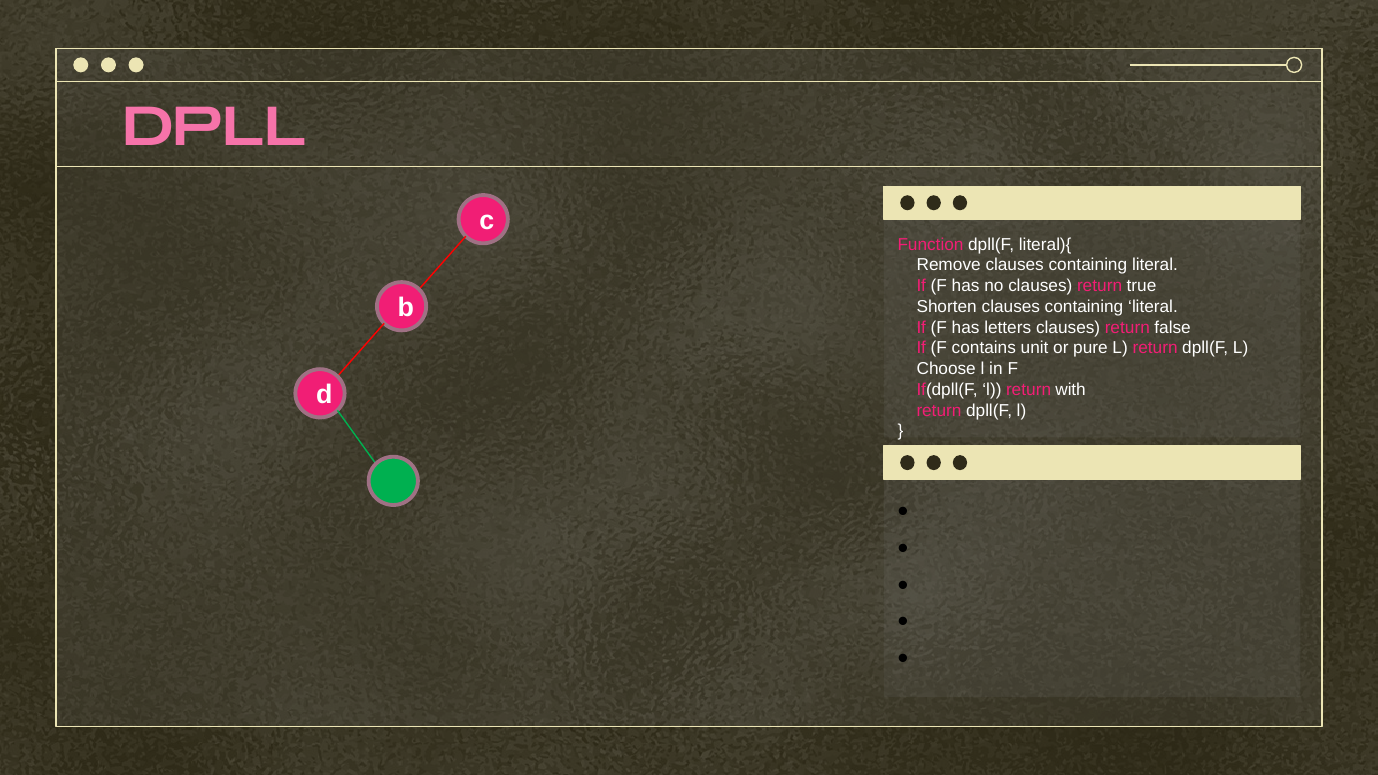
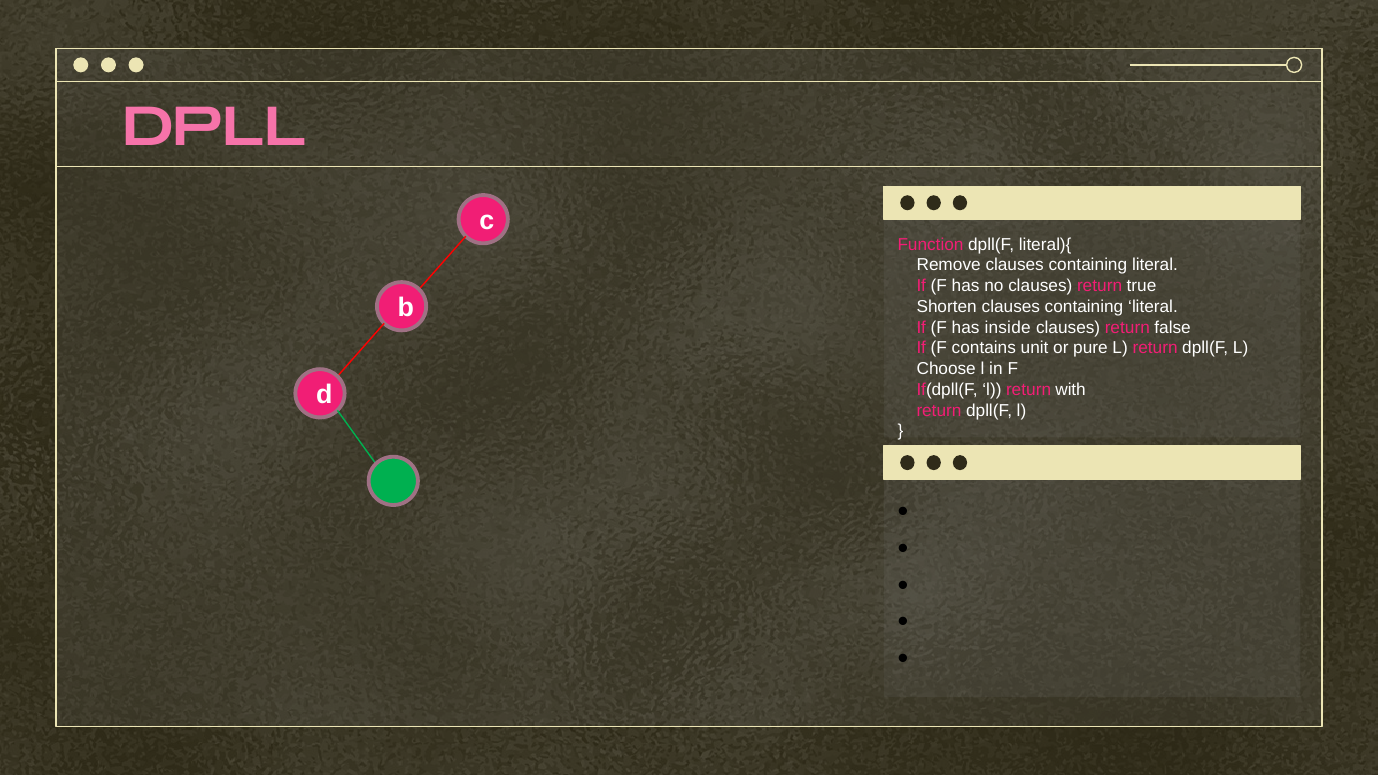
letters: letters -> inside
